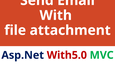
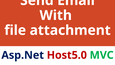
With5.0: With5.0 -> Host5.0
